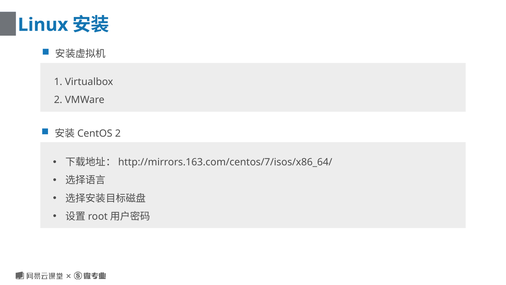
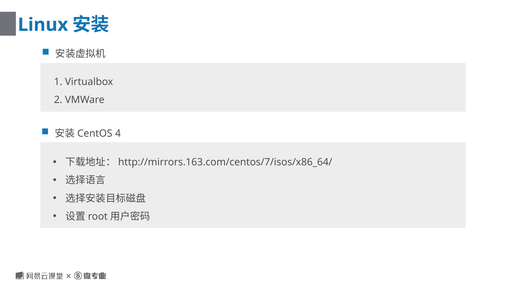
2 at (118, 133): 2 -> 4
